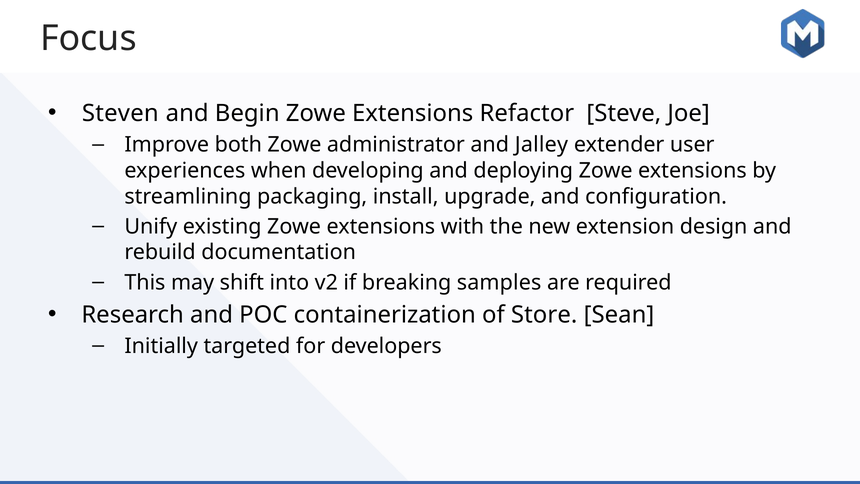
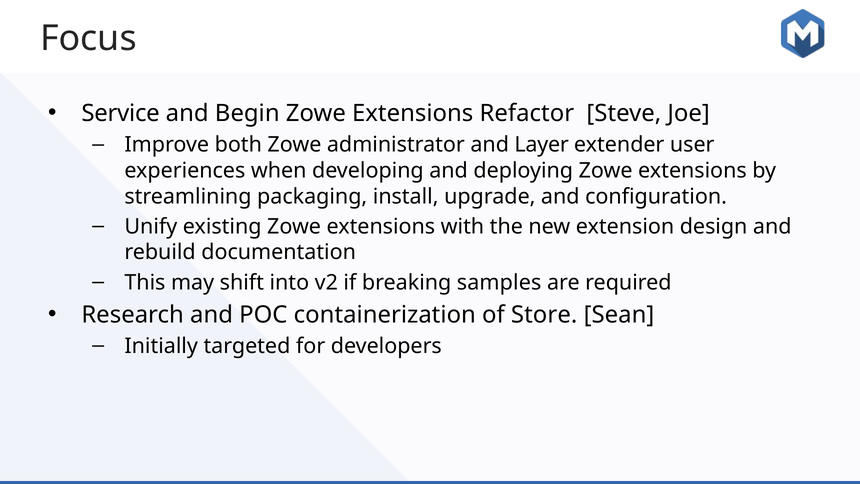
Steven: Steven -> Service
Jalley: Jalley -> Layer
